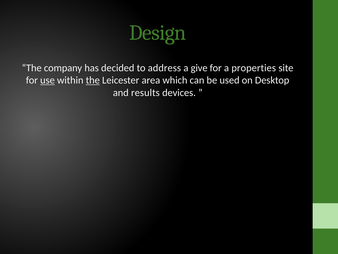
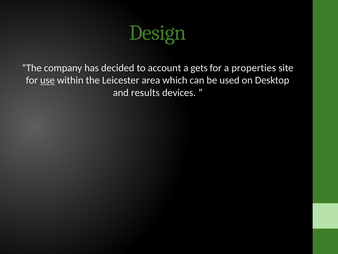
address: address -> account
give: give -> gets
the at (93, 80) underline: present -> none
